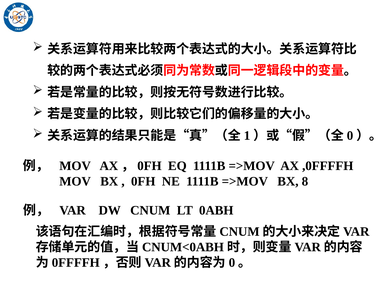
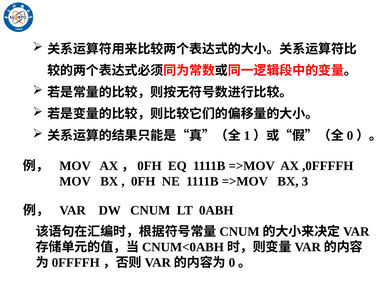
8: 8 -> 3
